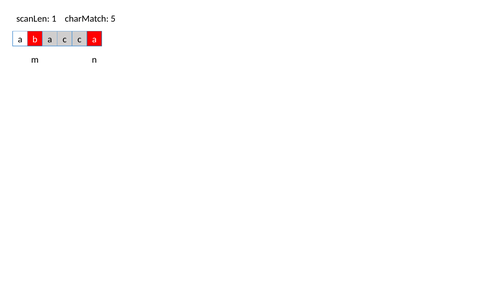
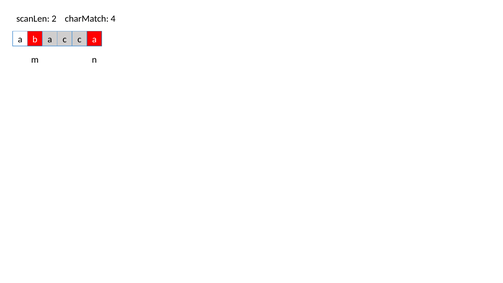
1: 1 -> 2
5: 5 -> 4
